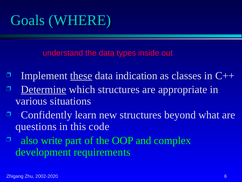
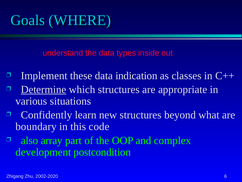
these underline: present -> none
questions: questions -> boundary
write: write -> array
requirements: requirements -> postcondition
